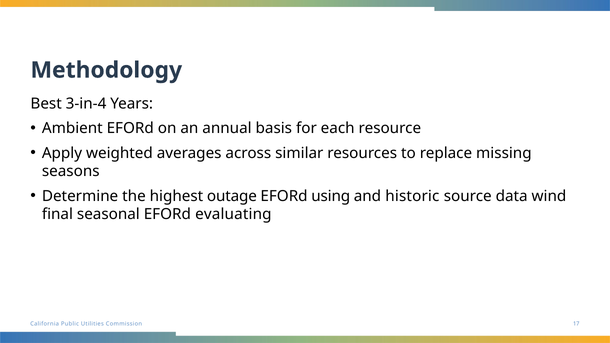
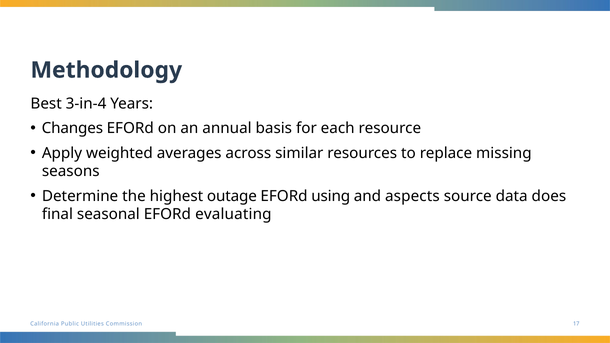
Ambient: Ambient -> Changes
historic: historic -> aspects
wind: wind -> does
